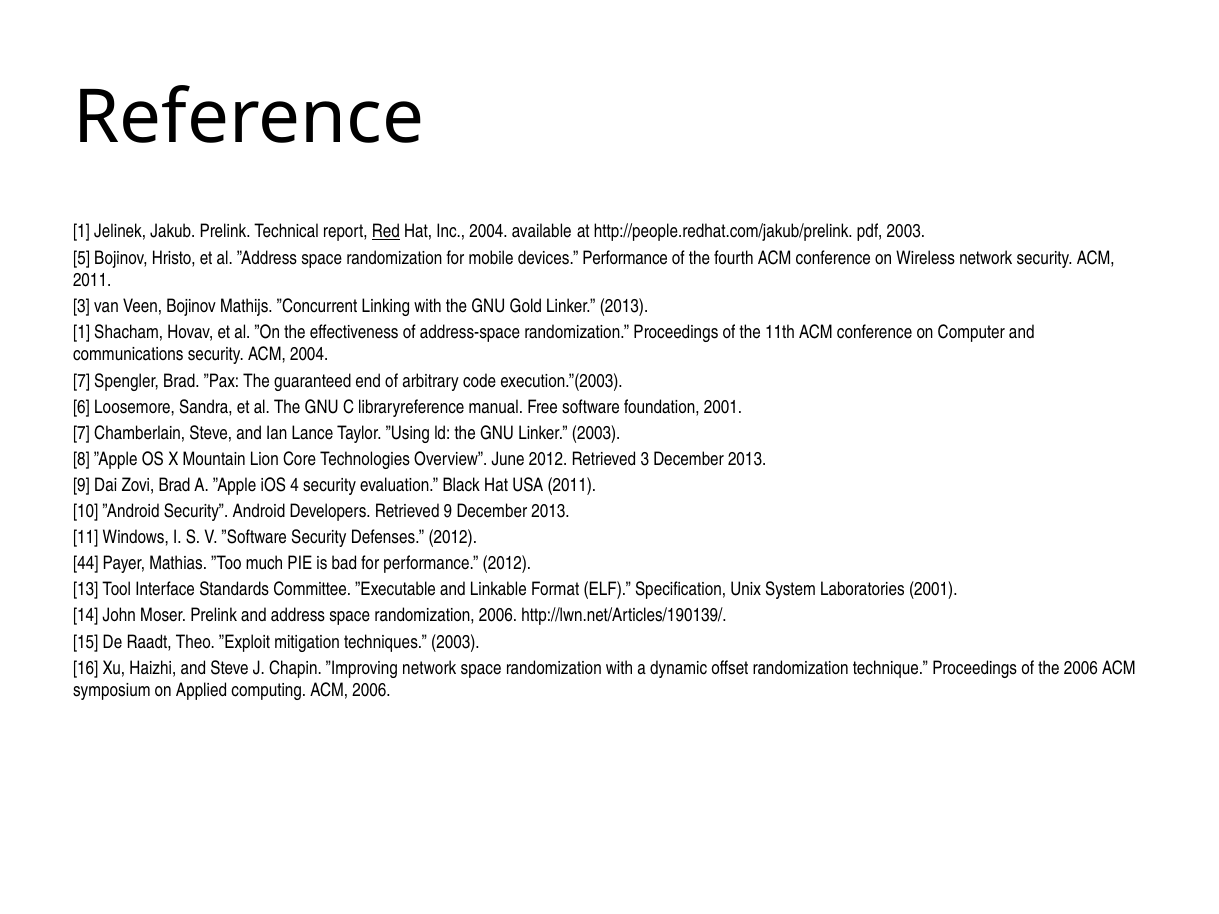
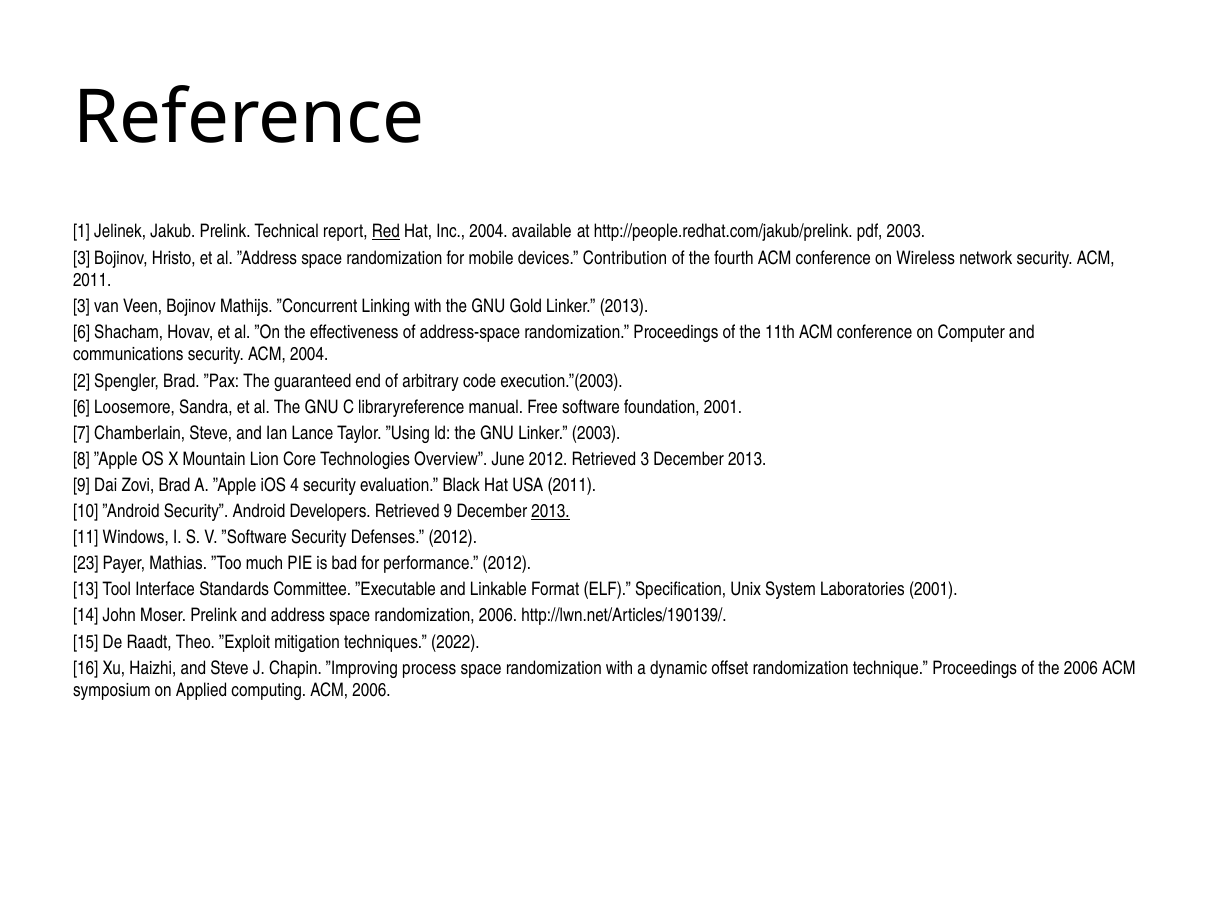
5 at (82, 258): 5 -> 3
devices Performance: Performance -> Contribution
1 at (82, 333): 1 -> 6
7 at (82, 381): 7 -> 2
2013 at (551, 512) underline: none -> present
44: 44 -> 23
techniques 2003: 2003 -> 2022
”Improving network: network -> process
